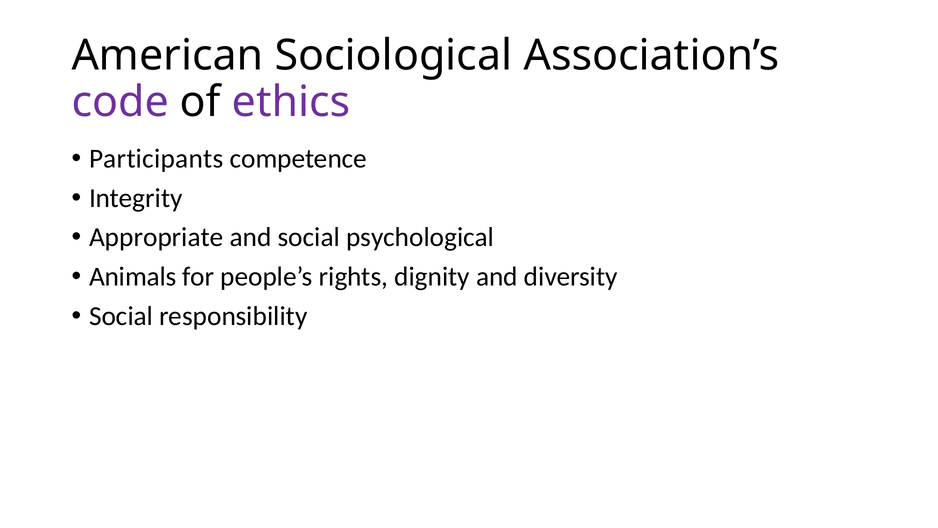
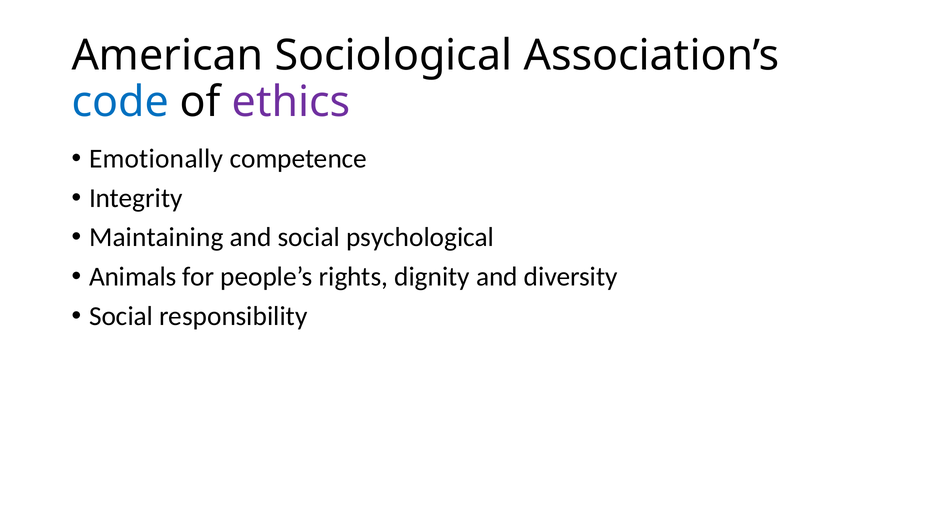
code colour: purple -> blue
Participants: Participants -> Emotionally
Appropriate: Appropriate -> Maintaining
